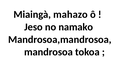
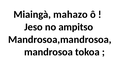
namako: namako -> ampitso
